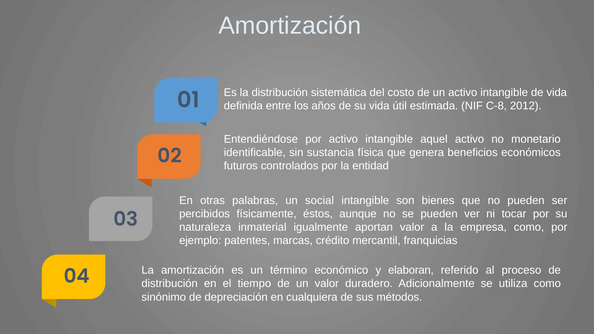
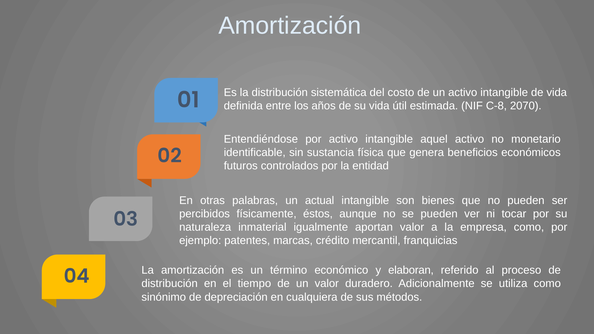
2012: 2012 -> 2070
social: social -> actual
